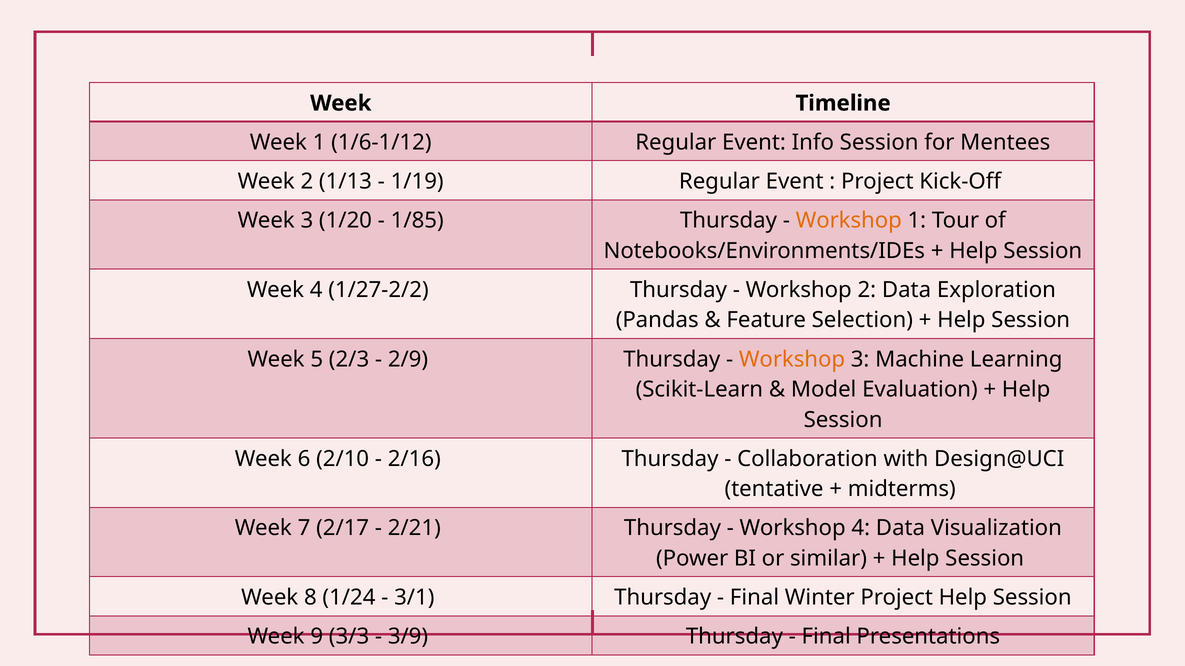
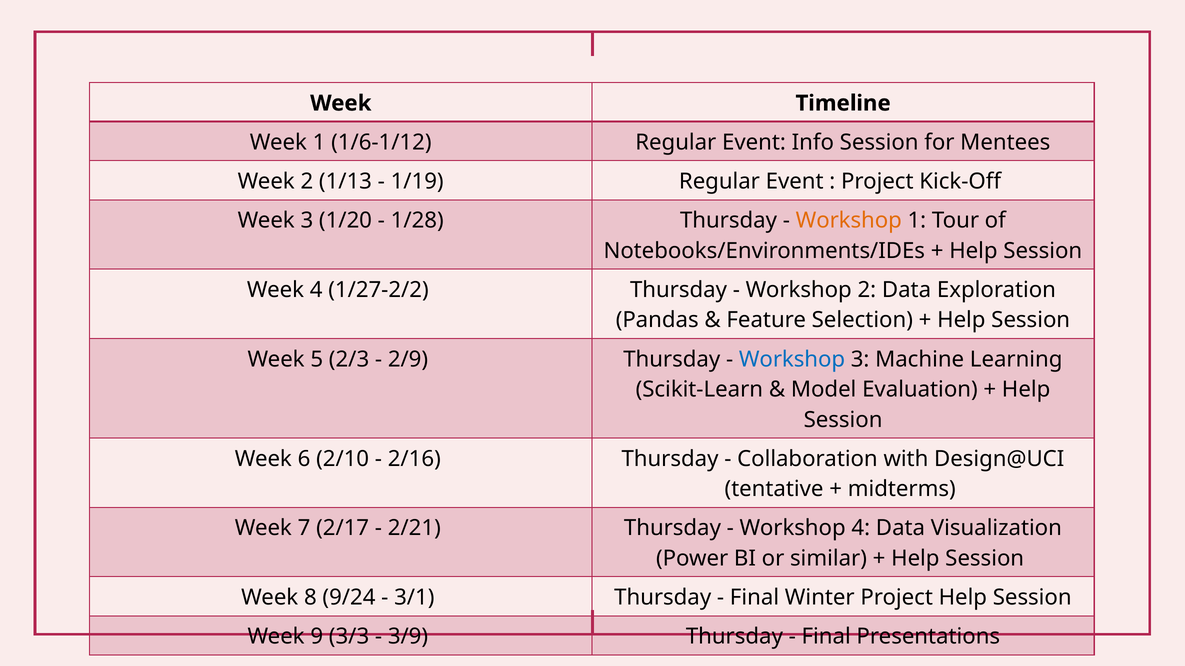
1/85: 1/85 -> 1/28
Workshop at (792, 360) colour: orange -> blue
1/24: 1/24 -> 9/24
